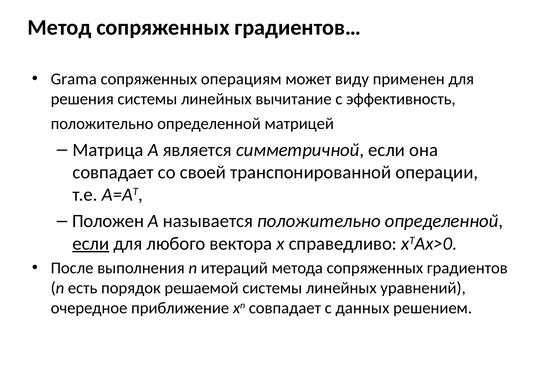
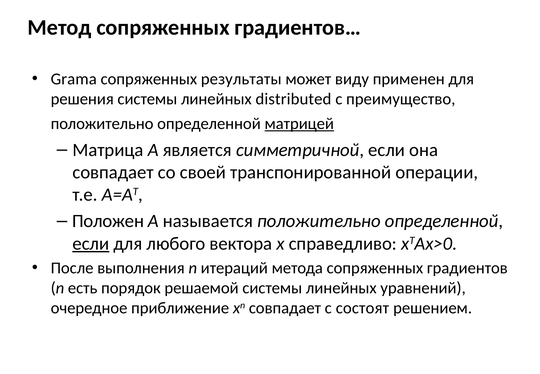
операциям: операциям -> результаты
вычитание: вычитание -> distributed
эффективность: эффективность -> преимущество
матрицей underline: none -> present
данных: данных -> состоят
